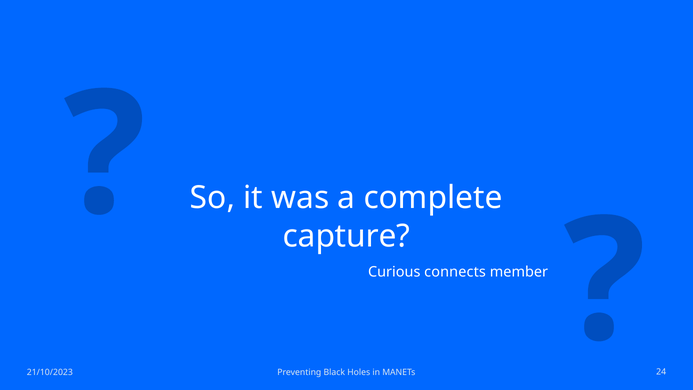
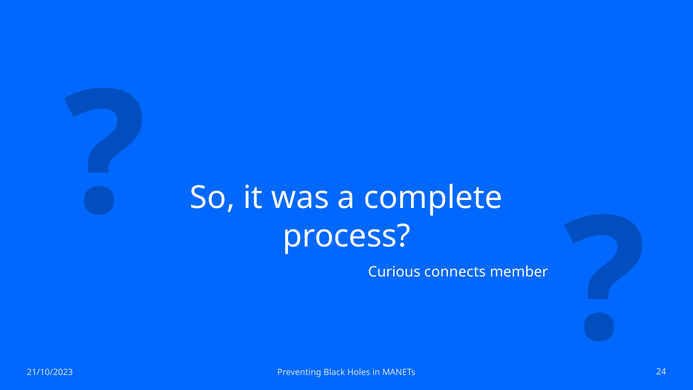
capture: capture -> process
